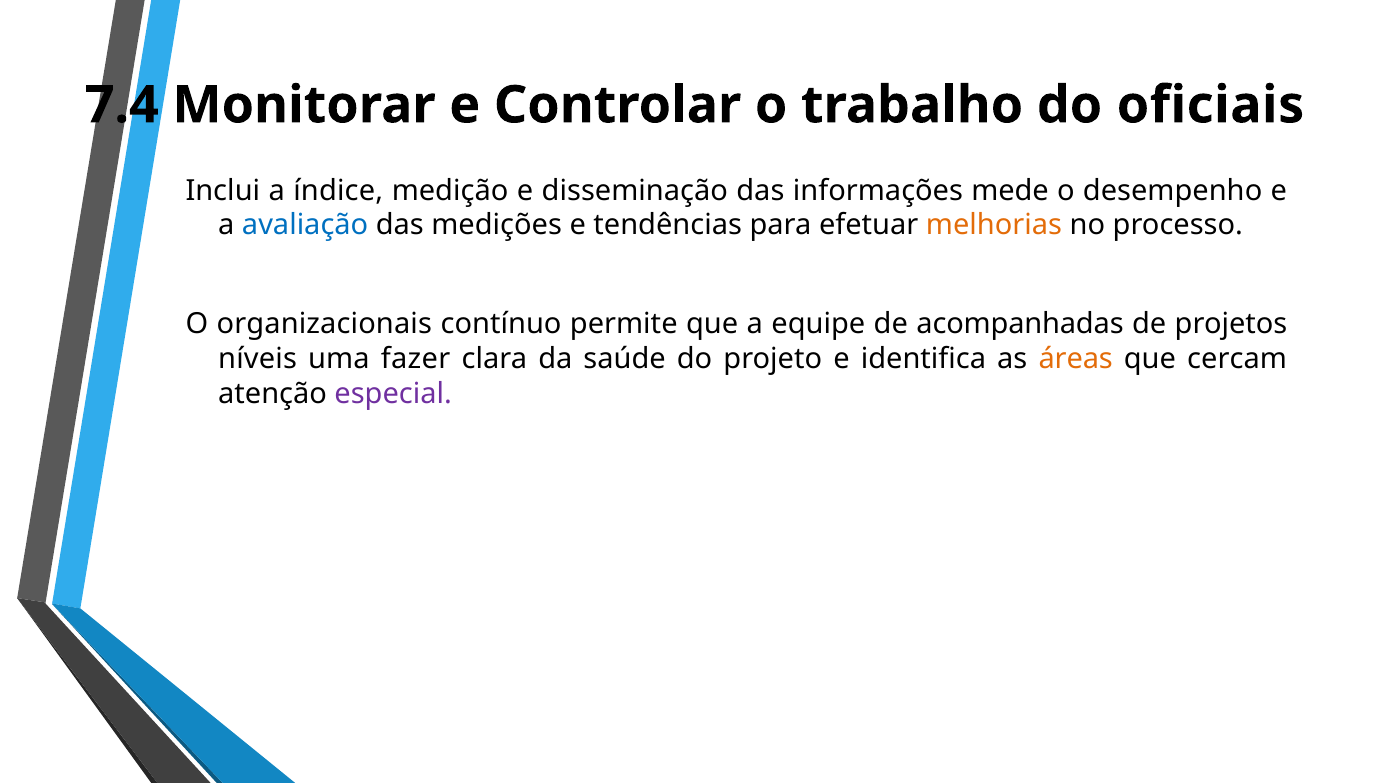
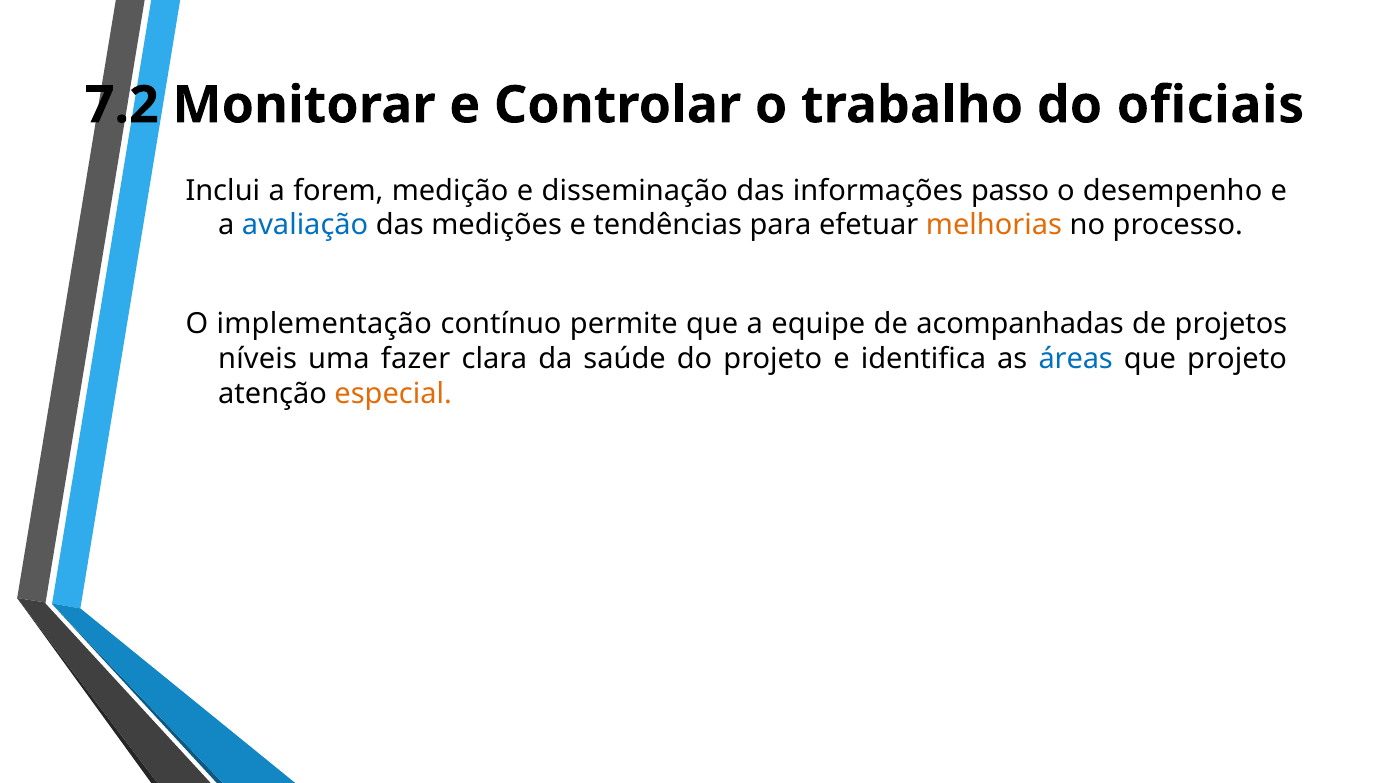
7.4: 7.4 -> 7.2
índice: índice -> forem
mede: mede -> passo
organizacionais: organizacionais -> implementação
áreas colour: orange -> blue
que cercam: cercam -> projeto
especial colour: purple -> orange
